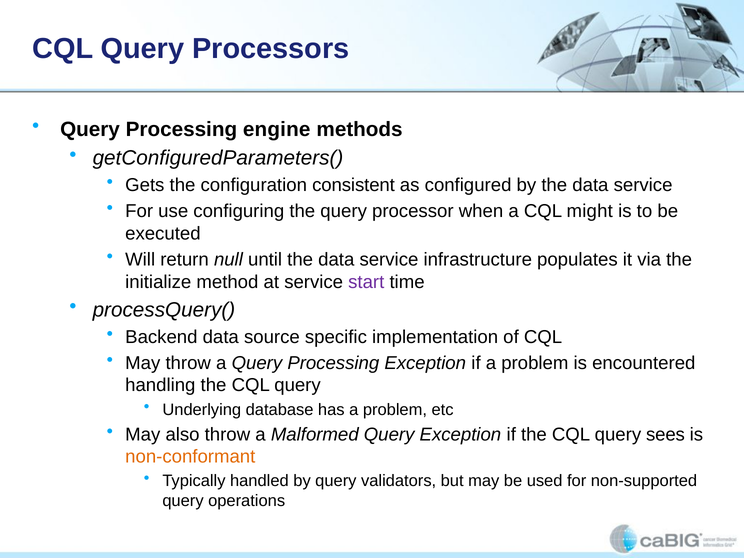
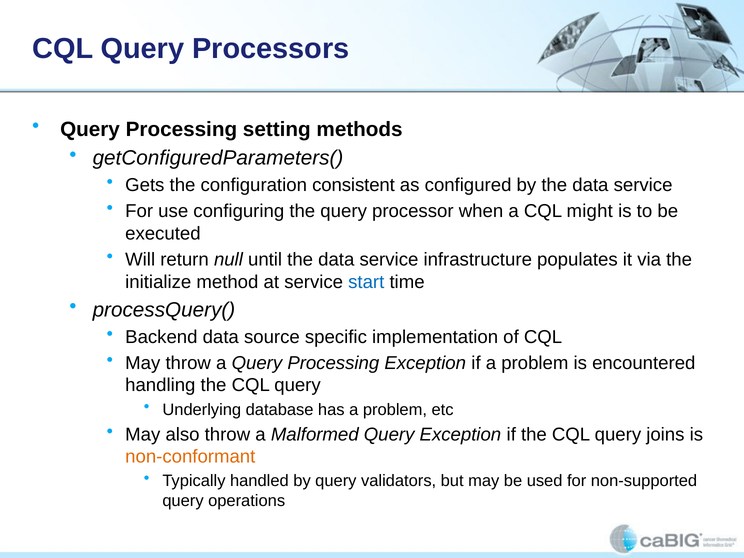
engine: engine -> setting
start colour: purple -> blue
sees: sees -> joins
